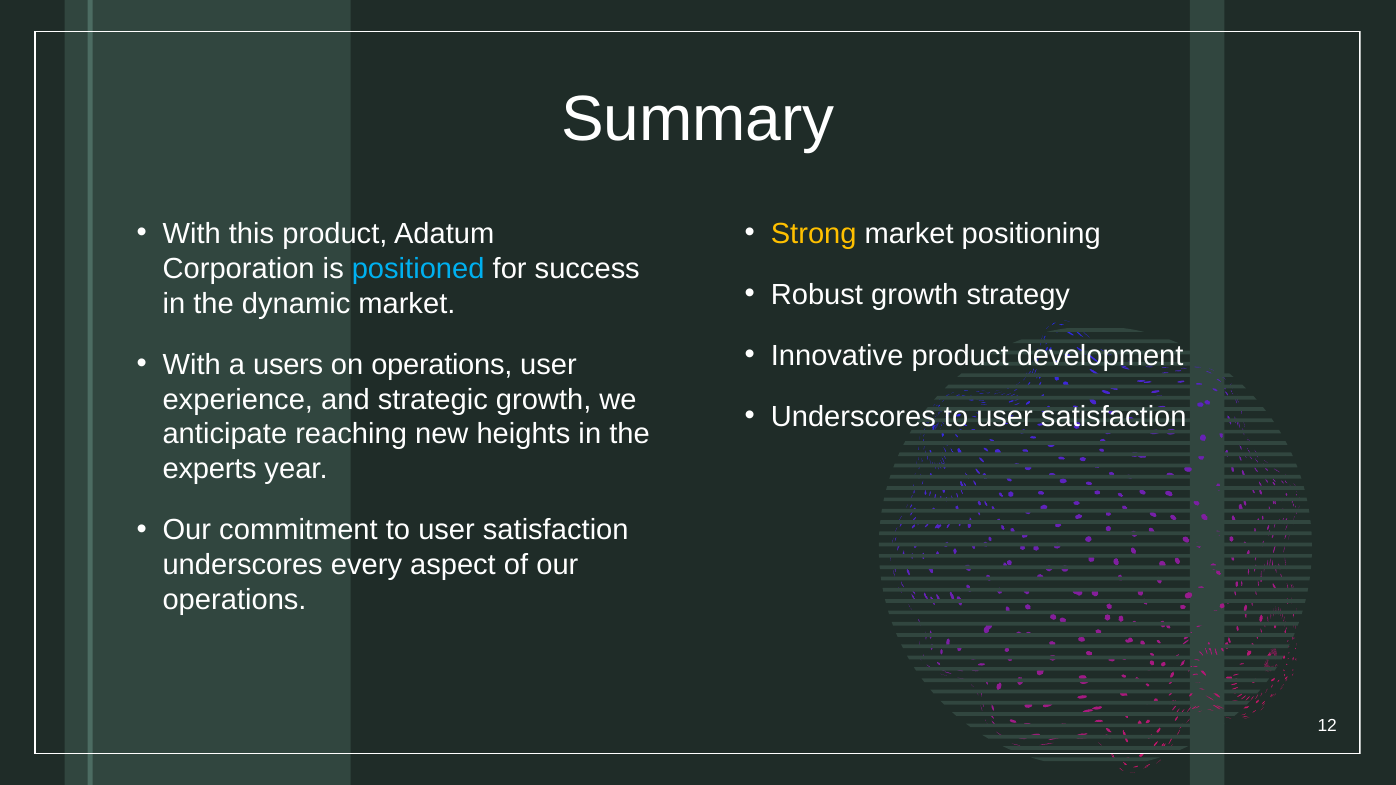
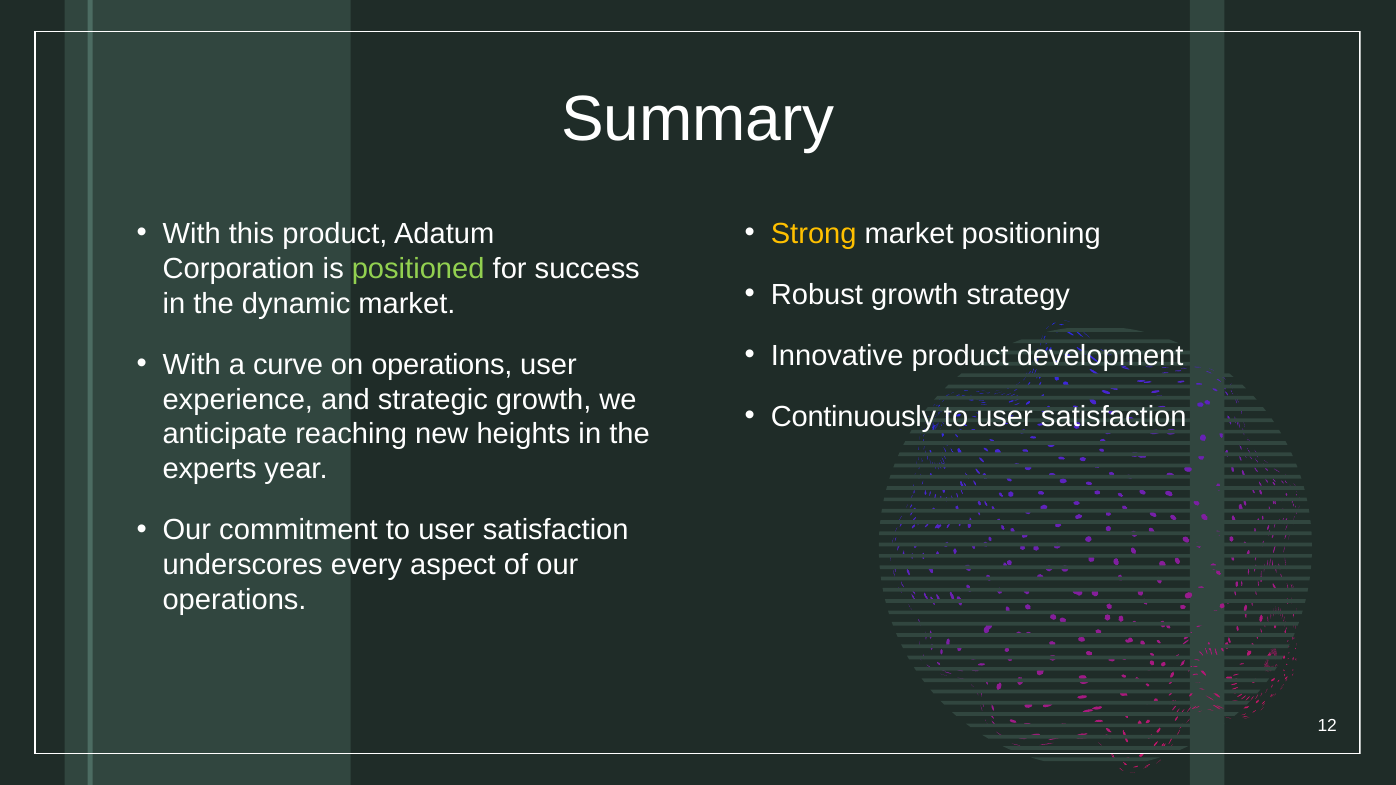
positioned colour: light blue -> light green
users: users -> curve
Underscores at (853, 417): Underscores -> Continuously
